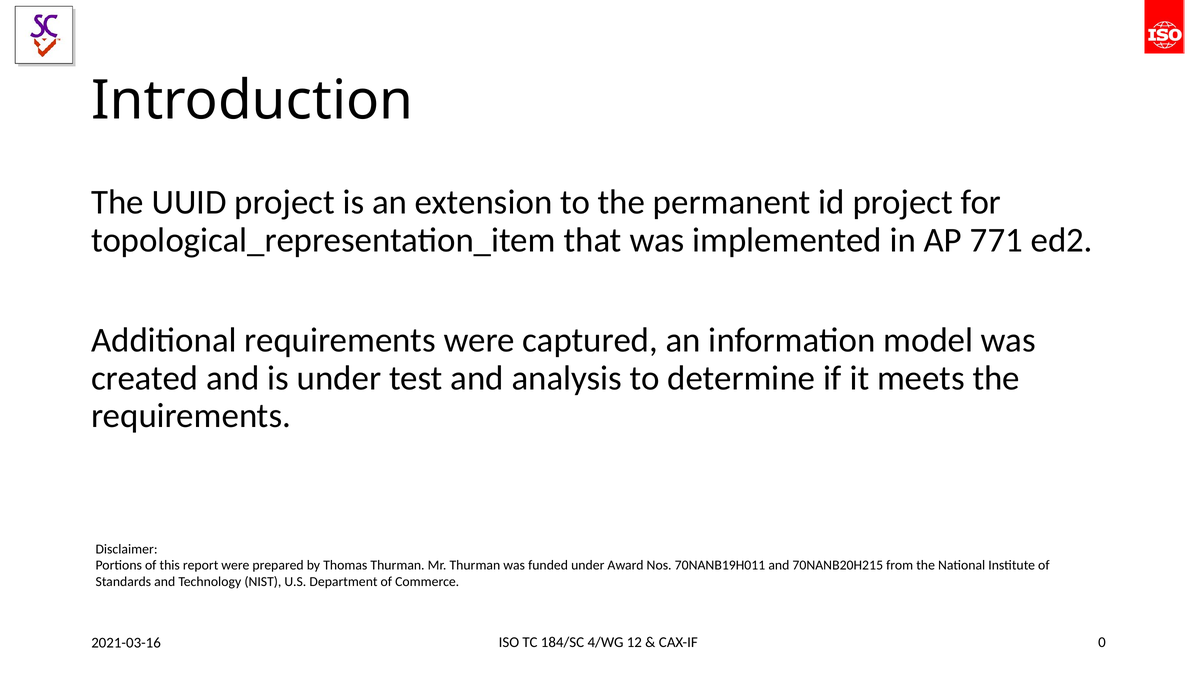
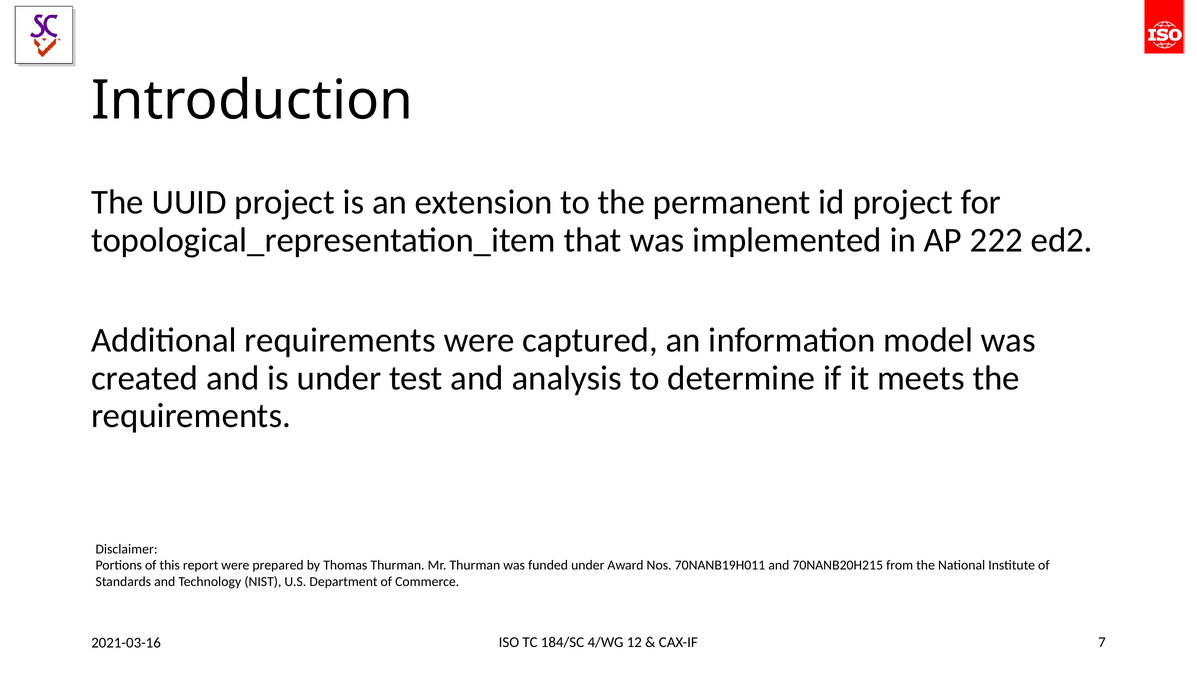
771: 771 -> 222
0: 0 -> 7
